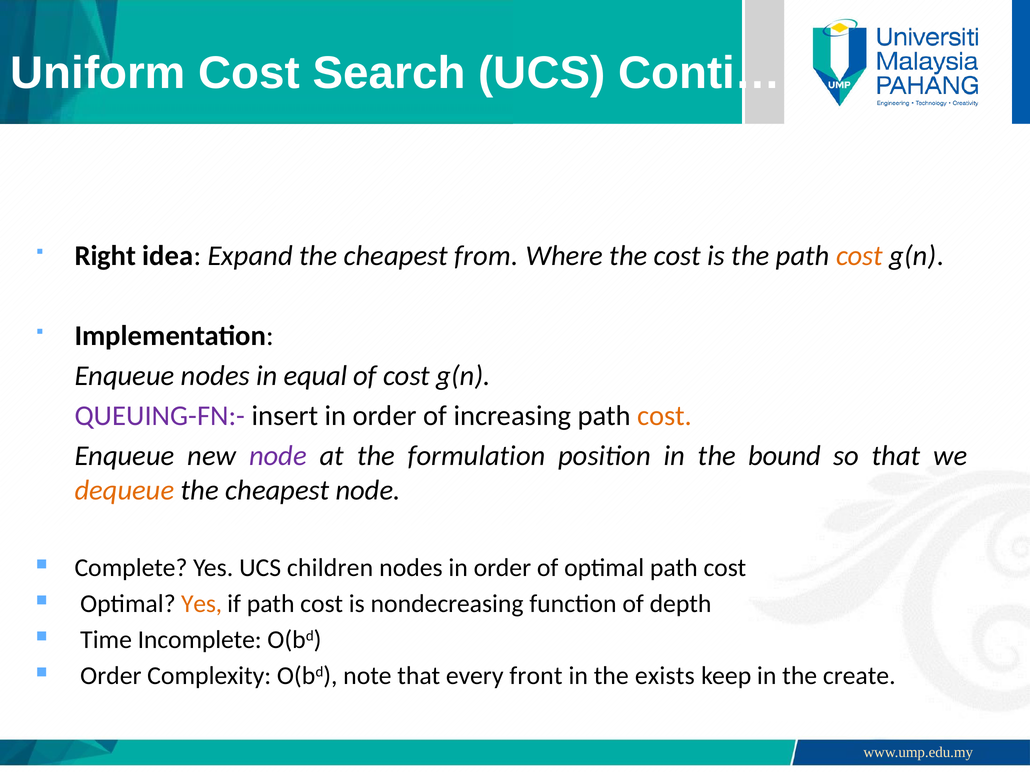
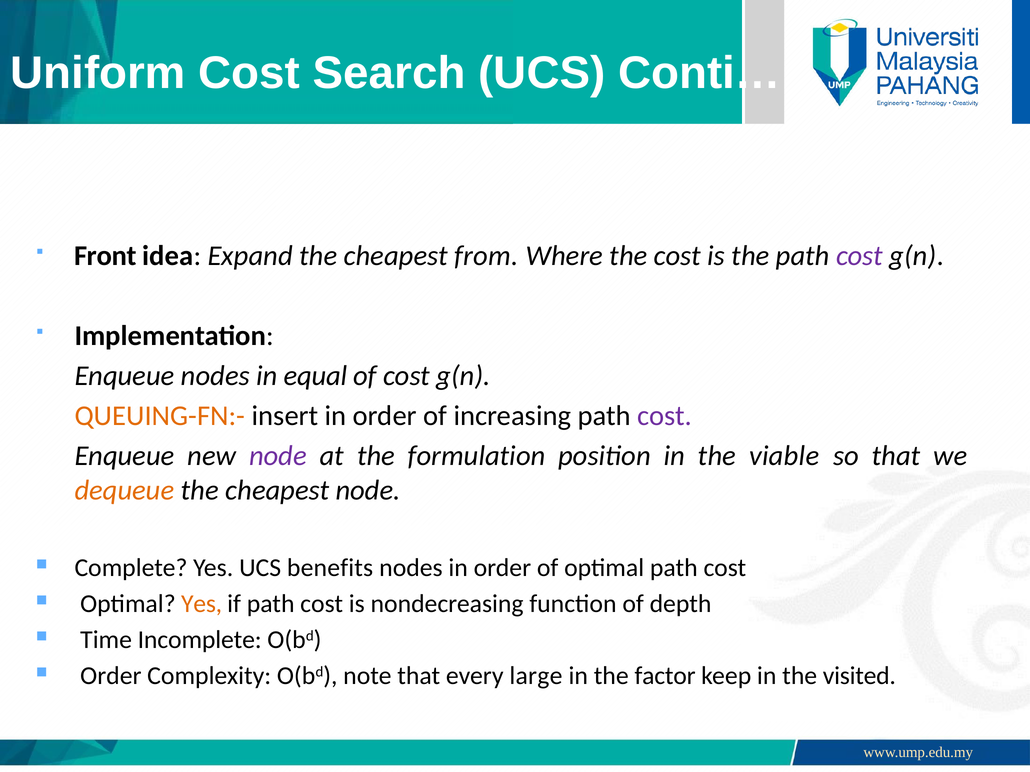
Right: Right -> Front
cost at (860, 256) colour: orange -> purple
QUEUING-FN:- colour: purple -> orange
cost at (665, 416) colour: orange -> purple
bound: bound -> viable
children: children -> benefits
front: front -> large
exists: exists -> factor
create: create -> visited
